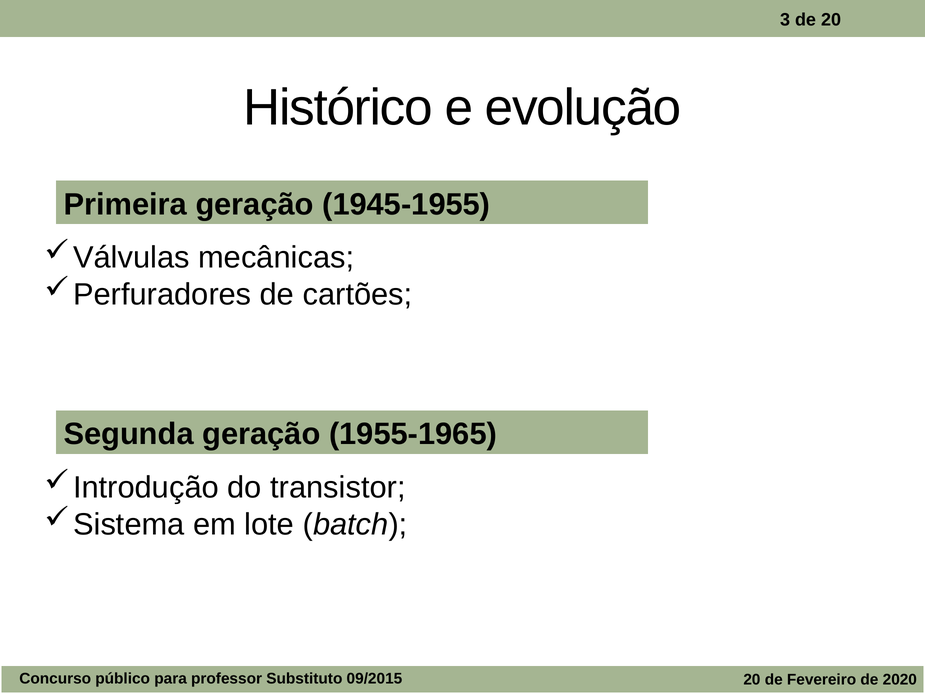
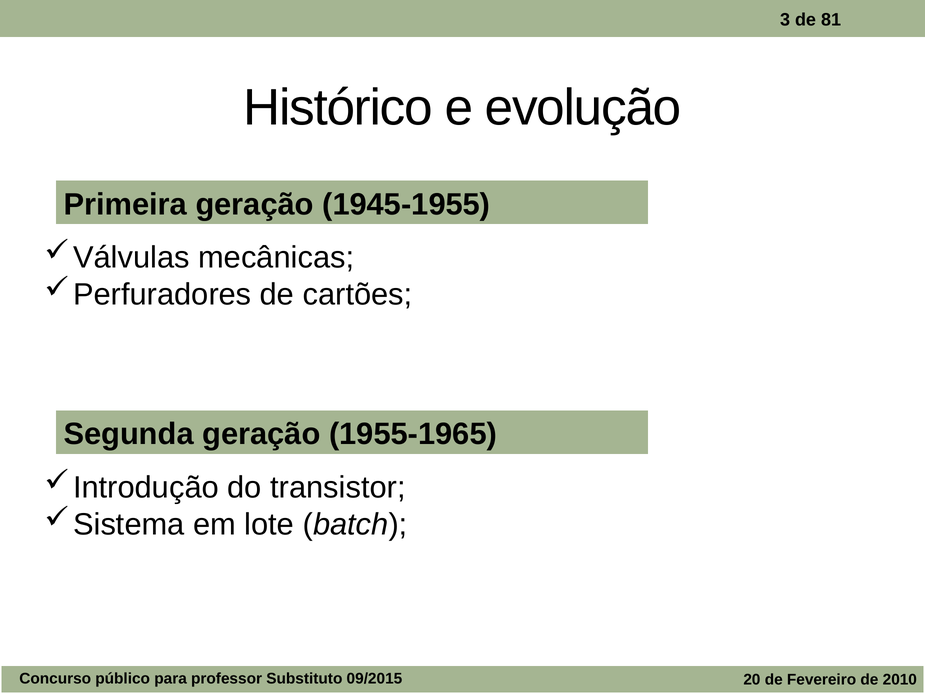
de 20: 20 -> 81
2020: 2020 -> 2010
